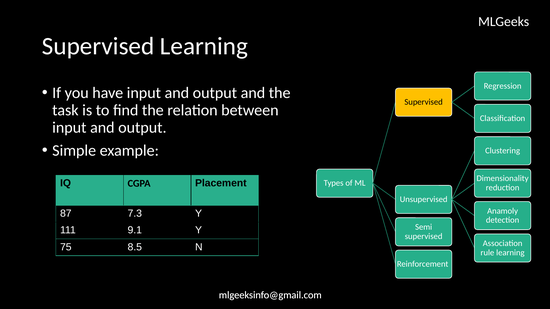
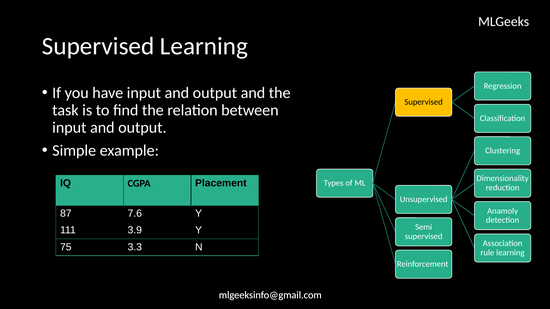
7.3: 7.3 -> 7.6
9.1: 9.1 -> 3.9
8.5: 8.5 -> 3.3
